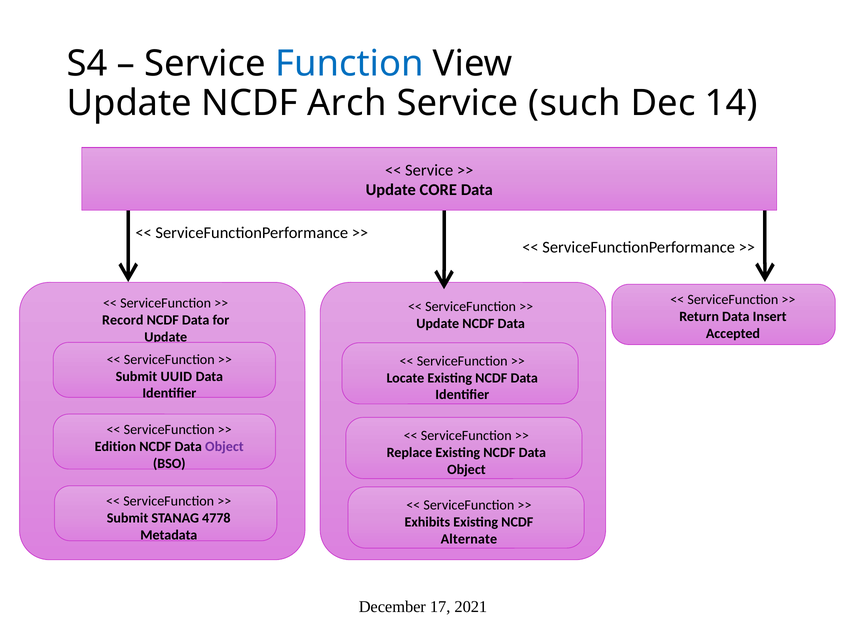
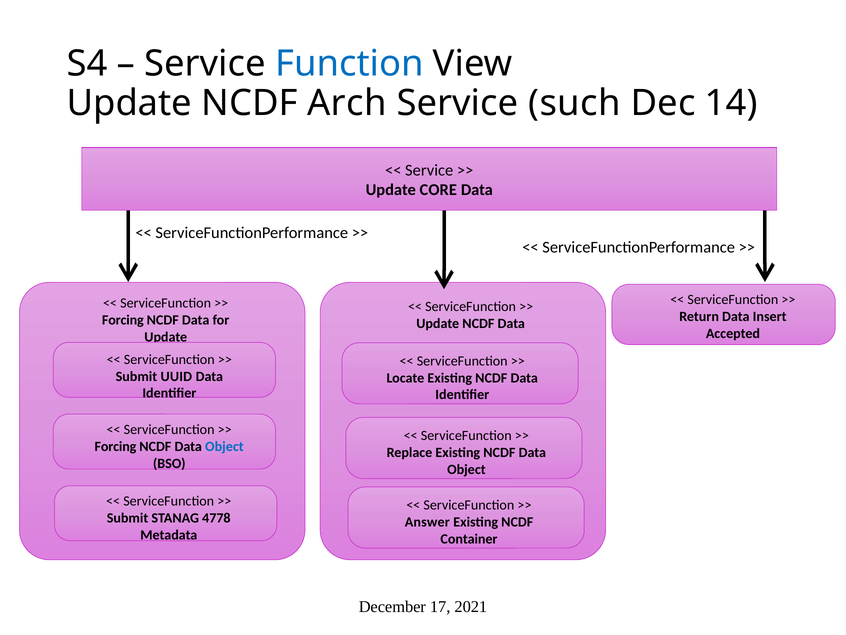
Record at (123, 320): Record -> Forcing
Edition at (115, 446): Edition -> Forcing
Object at (224, 446) colour: purple -> blue
Exhibits: Exhibits -> Answer
Alternate: Alternate -> Container
